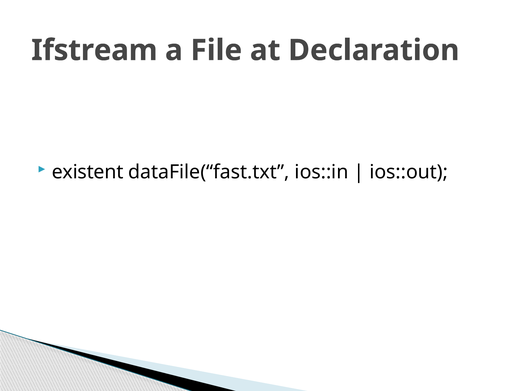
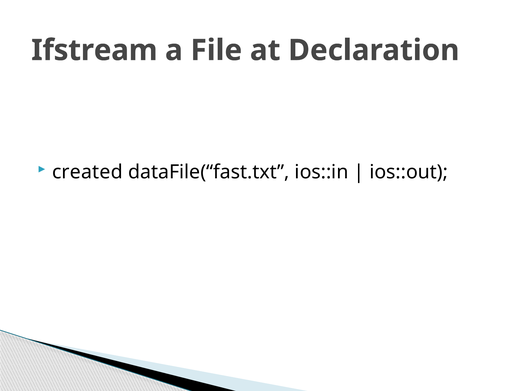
existent: existent -> created
